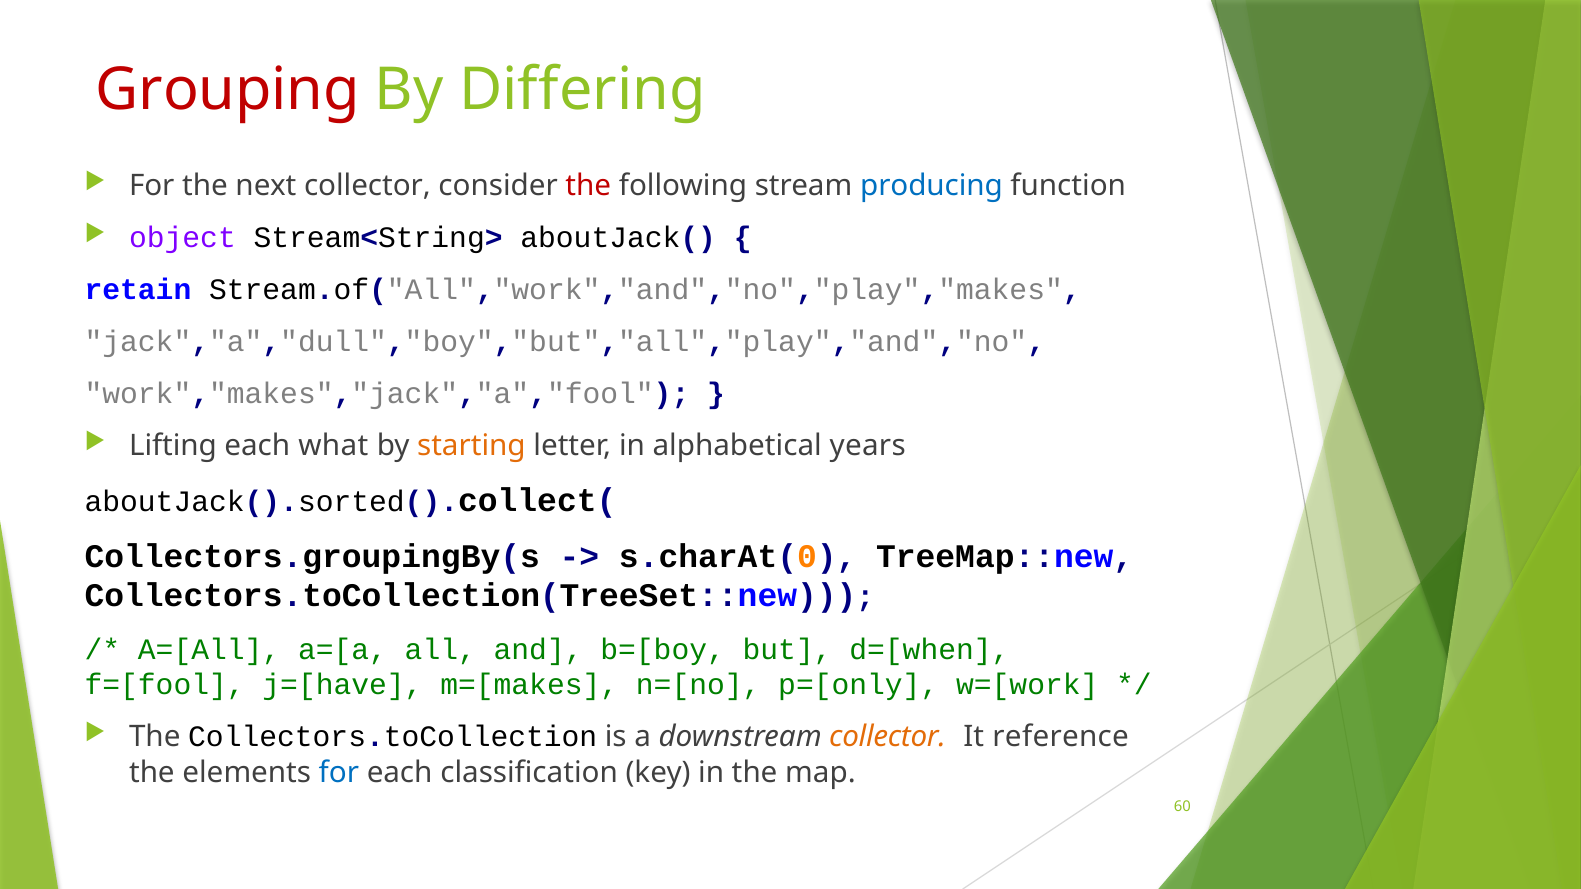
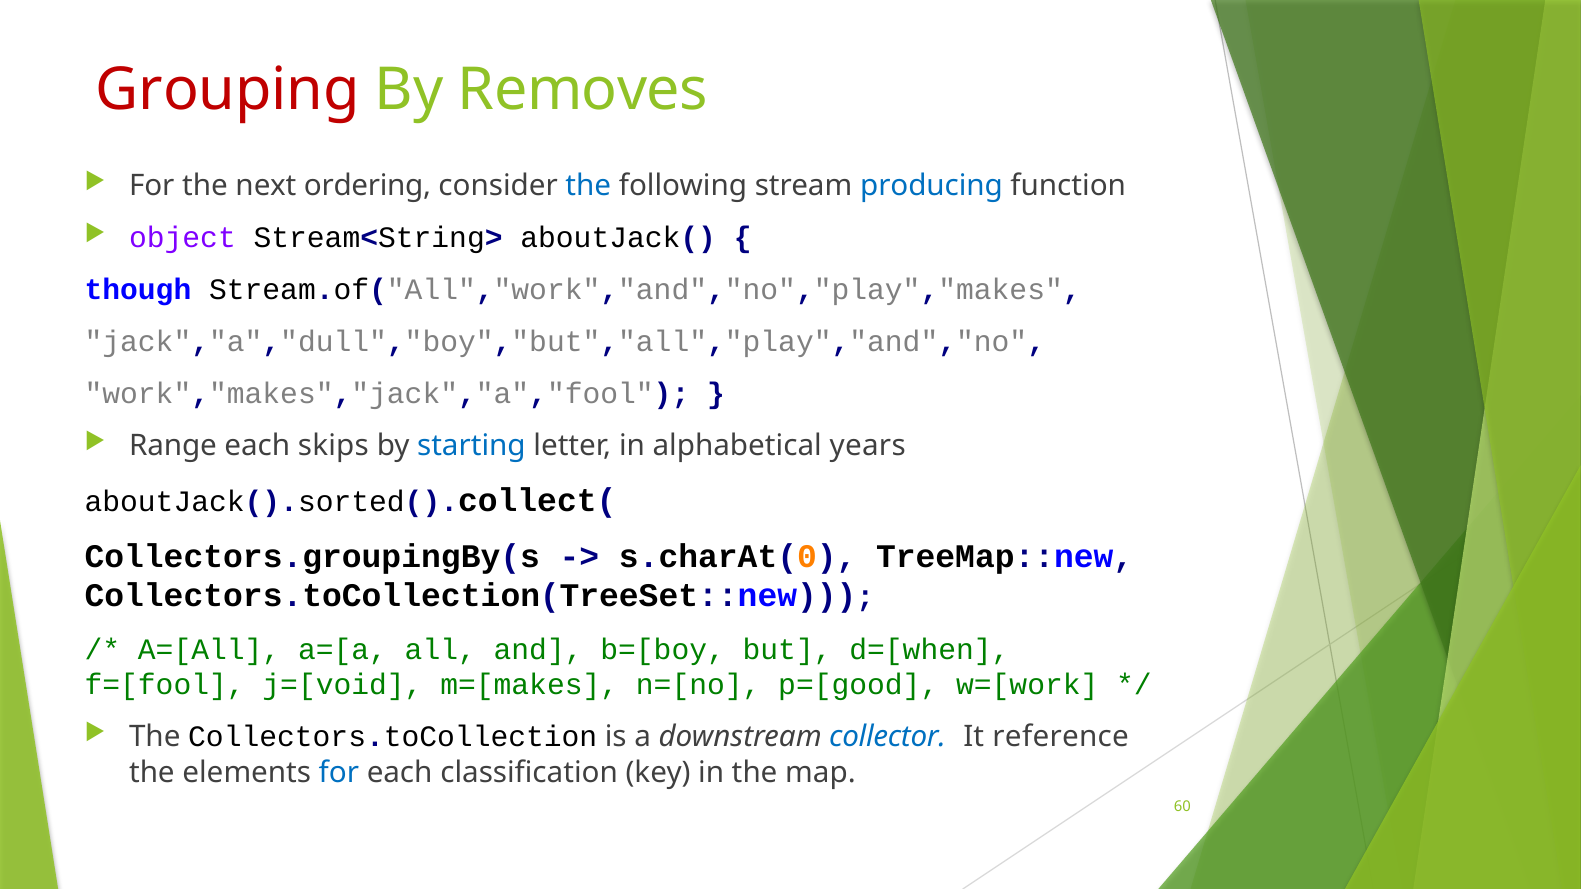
Differing: Differing -> Removes
next collector: collector -> ordering
the at (588, 186) colour: red -> blue
retain: retain -> though
Lifting: Lifting -> Range
what: what -> skips
starting colour: orange -> blue
j=[have: j=[have -> j=[void
p=[only: p=[only -> p=[good
collector at (888, 737) colour: orange -> blue
